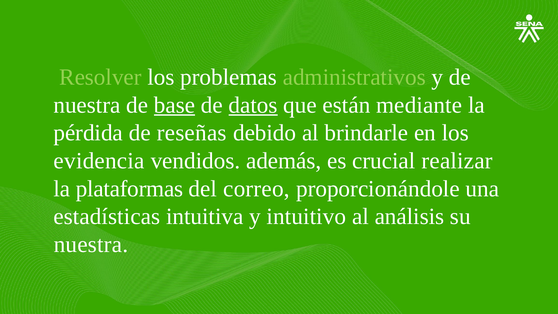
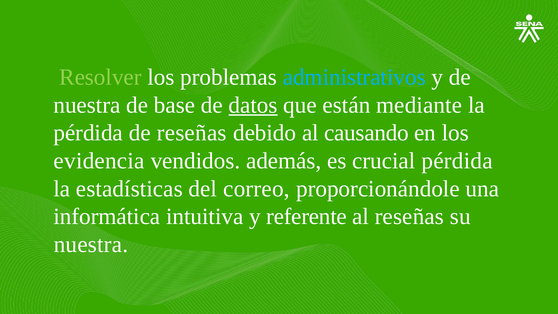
administrativos colour: light green -> light blue
base underline: present -> none
brindarle: brindarle -> causando
crucial realizar: realizar -> pérdida
plataformas: plataformas -> estadísticas
estadísticas: estadísticas -> informática
intuitivo: intuitivo -> referente
al análisis: análisis -> reseñas
